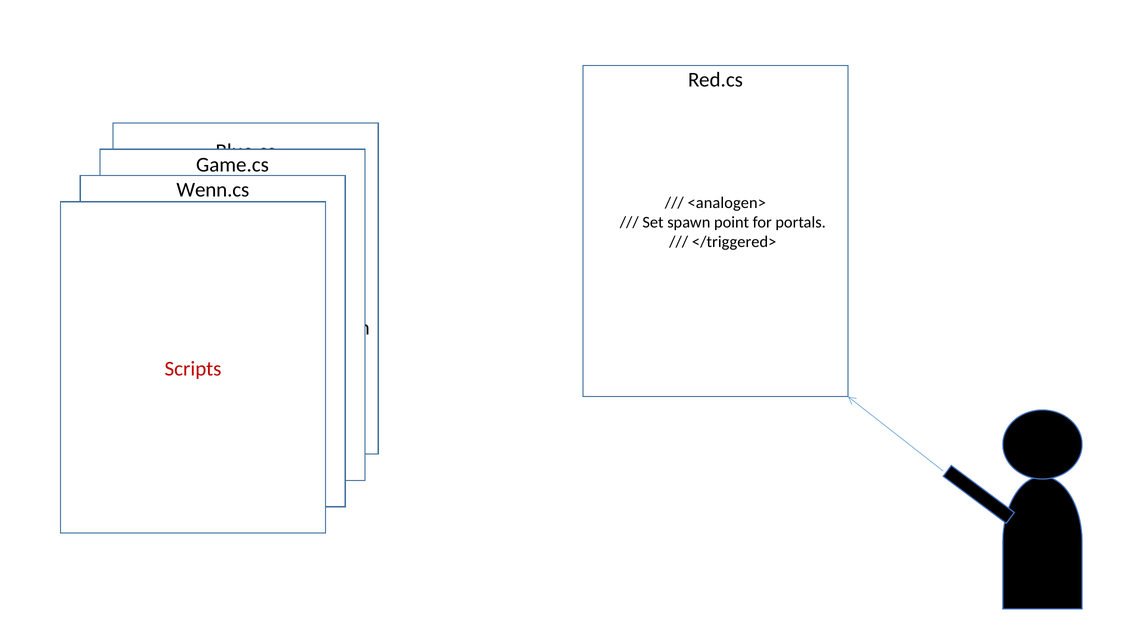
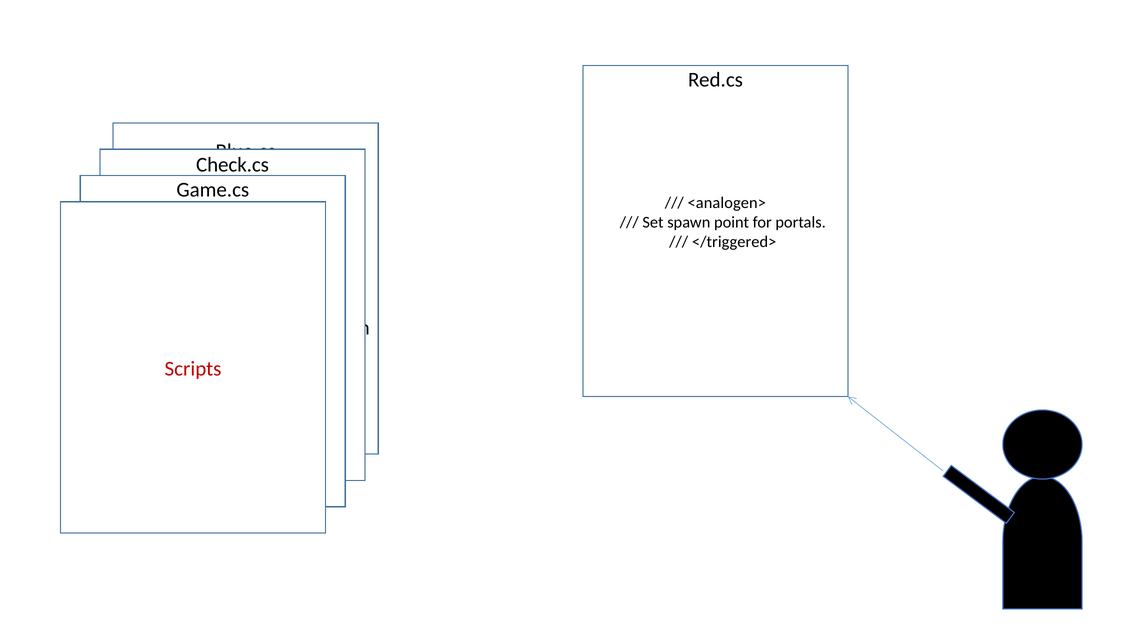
Game.cs: Game.cs -> Check.cs
Wenn.cs: Wenn.cs -> Game.cs
